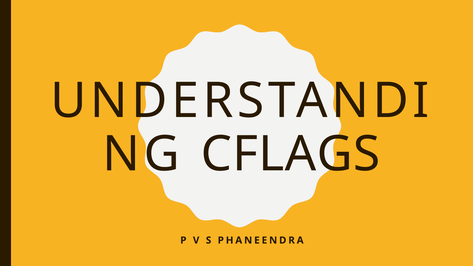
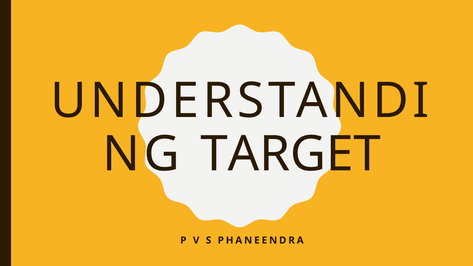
CFLAGS: CFLAGS -> TARGET
